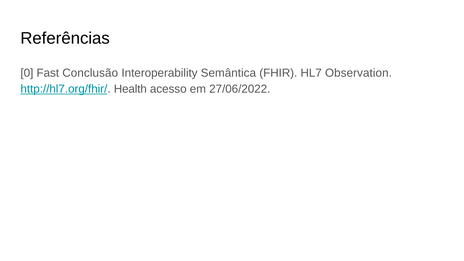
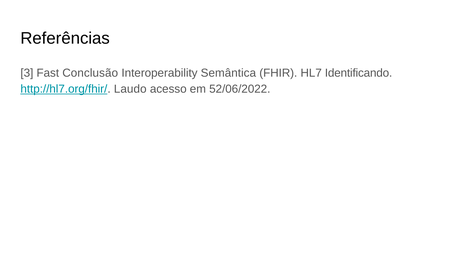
0: 0 -> 3
Observation: Observation -> Identificando
Health: Health -> Laudo
27/06/2022: 27/06/2022 -> 52/06/2022
